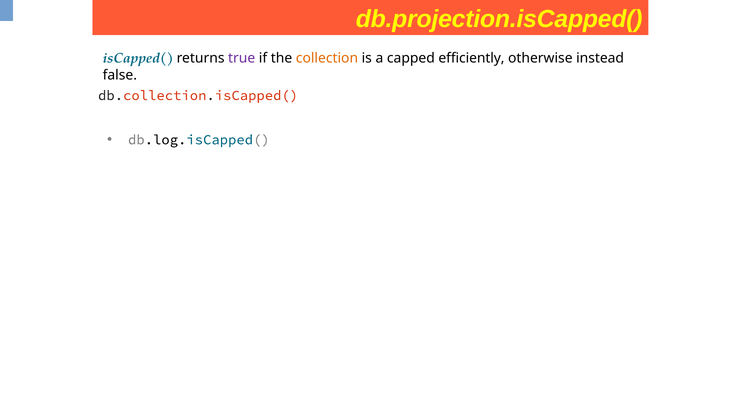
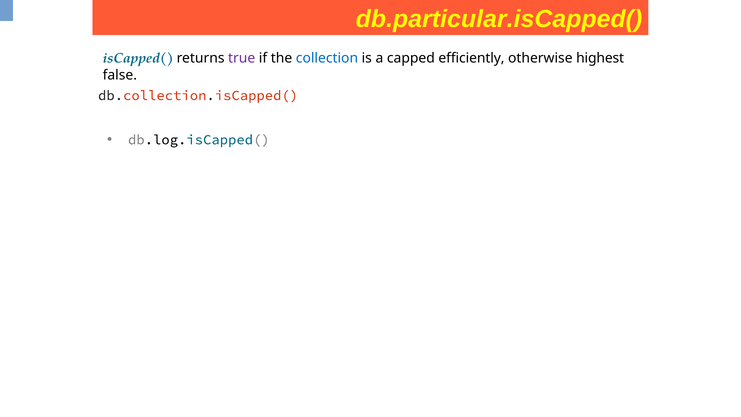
db.projection.isCapped(: db.projection.isCapped( -> db.particular.isCapped(
collection colour: orange -> blue
instead: instead -> highest
